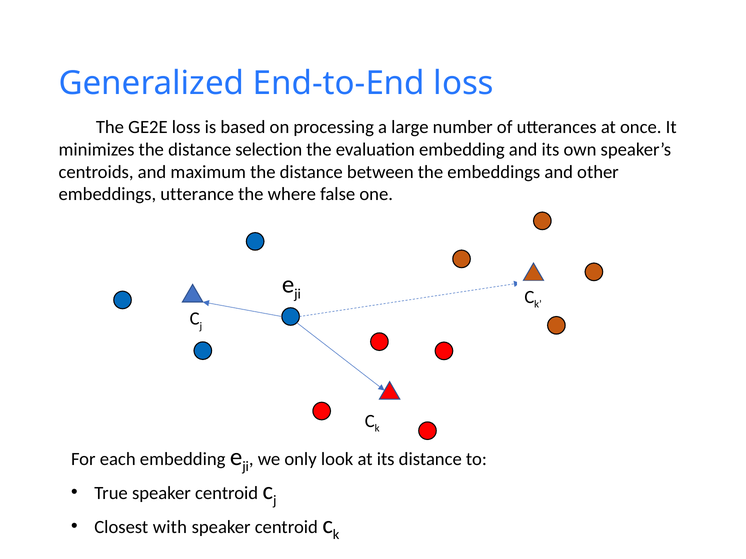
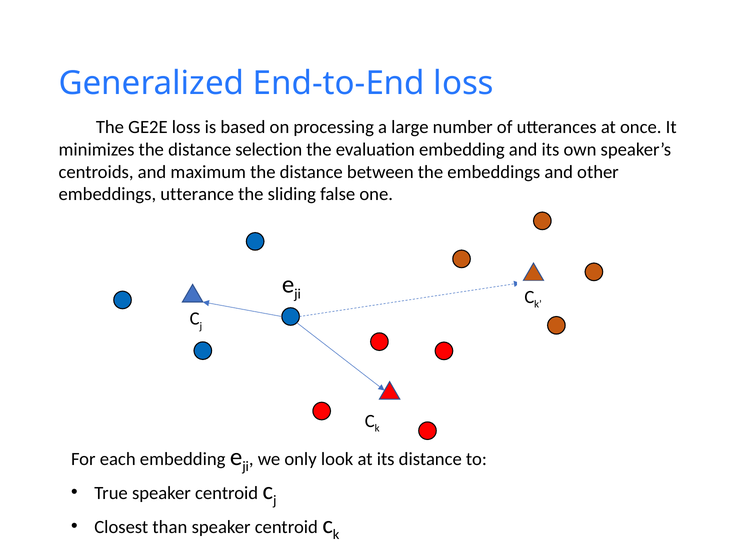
where: where -> sliding
with: with -> than
